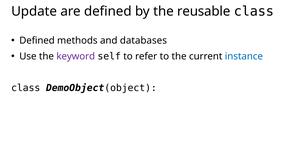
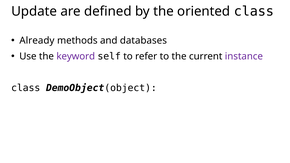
reusable: reusable -> oriented
Defined at (37, 41): Defined -> Already
instance colour: blue -> purple
